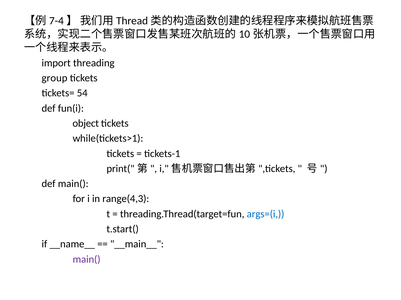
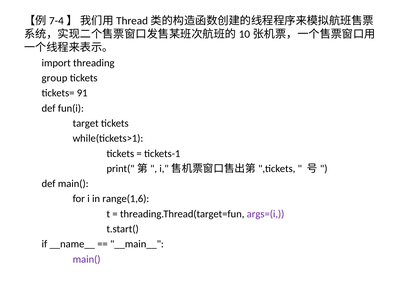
54: 54 -> 91
object: object -> target
range(4,3: range(4,3 -> range(1,6
args=(i colour: blue -> purple
